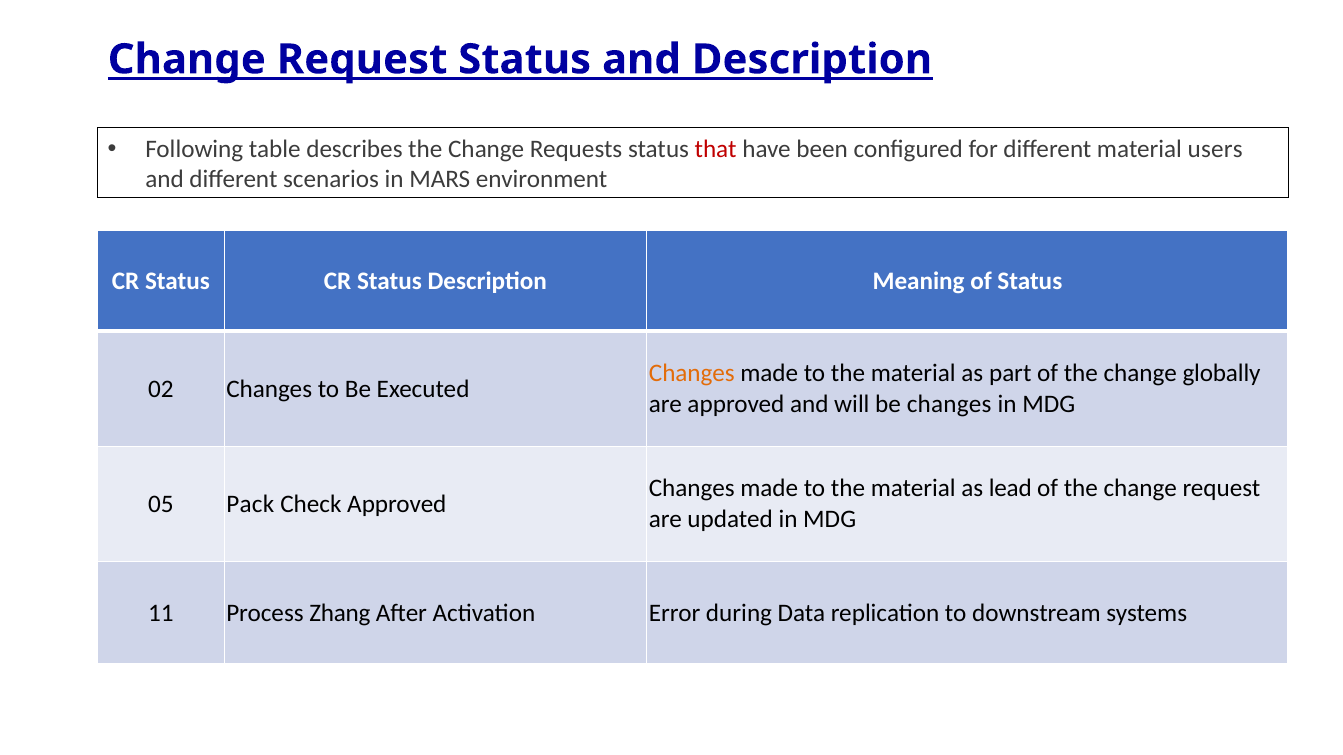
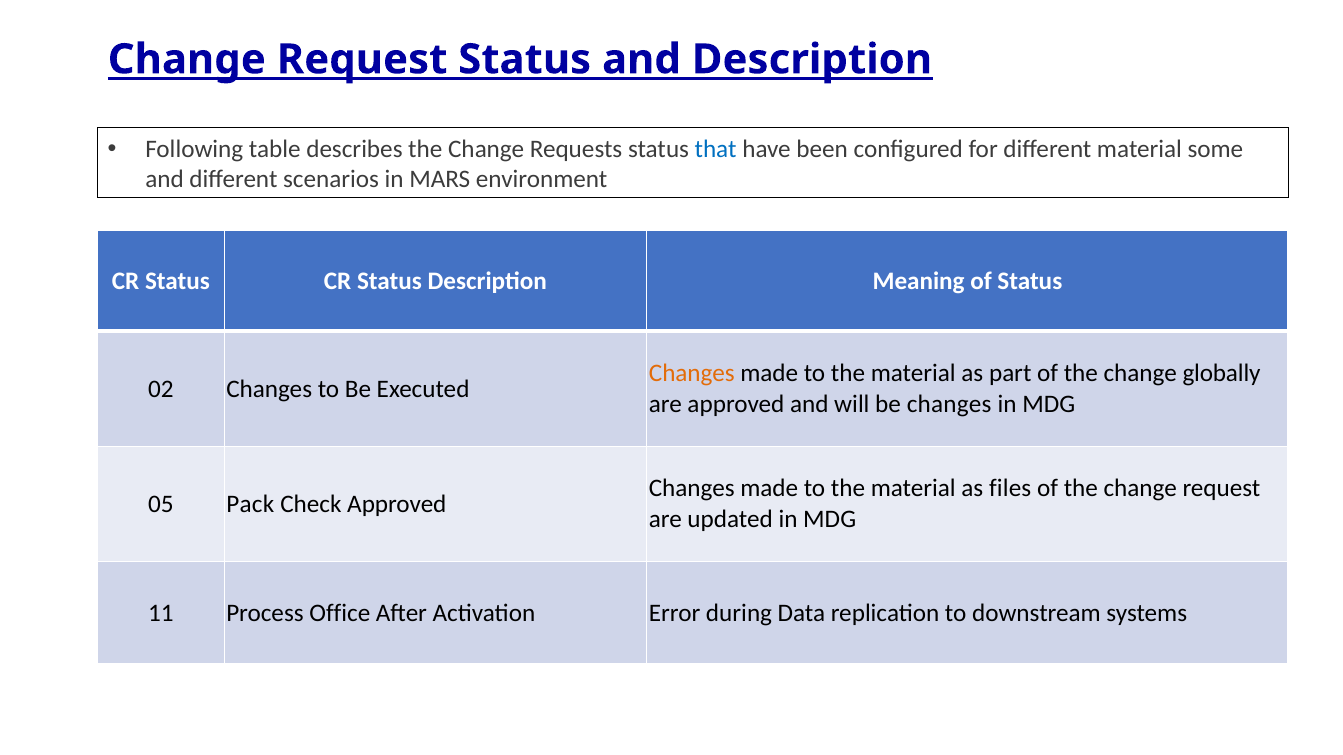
that colour: red -> blue
users: users -> some
lead: lead -> files
Zhang: Zhang -> Office
